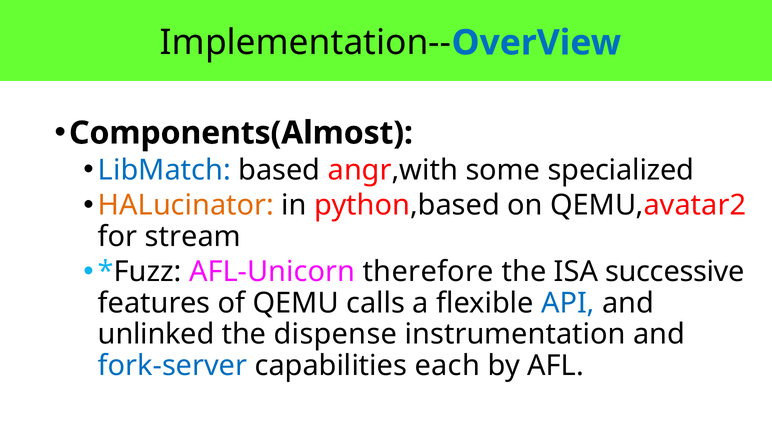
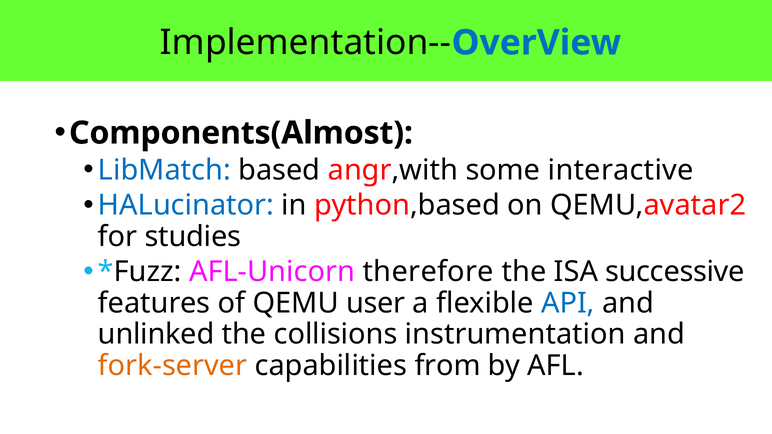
specialized: specialized -> interactive
HALucinator colour: orange -> blue
stream: stream -> studies
calls: calls -> user
dispense: dispense -> collisions
fork-server colour: blue -> orange
each: each -> from
